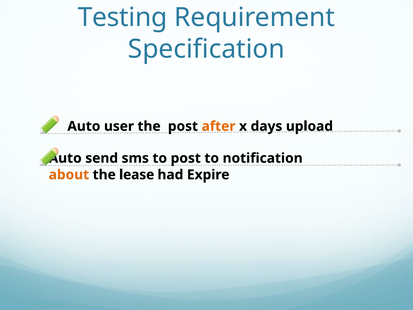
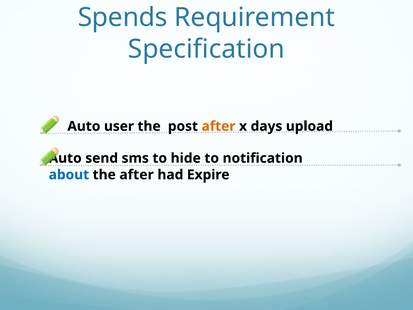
Testing: Testing -> Spends
to post: post -> hide
about colour: orange -> blue
the lease: lease -> after
